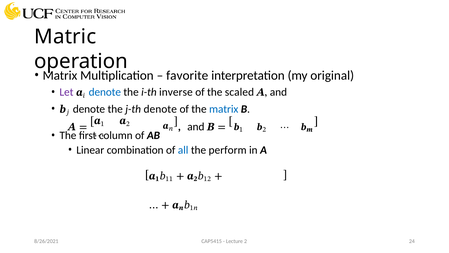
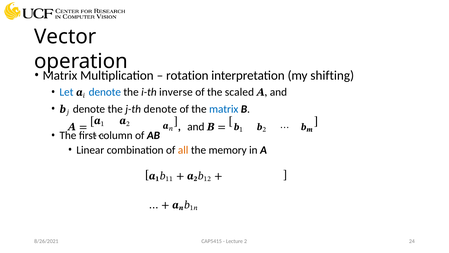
Matric: Matric -> Vector
favorite: favorite -> rotation
original: original -> shifting
Let colour: purple -> blue
all colour: blue -> orange
perform: perform -> memory
